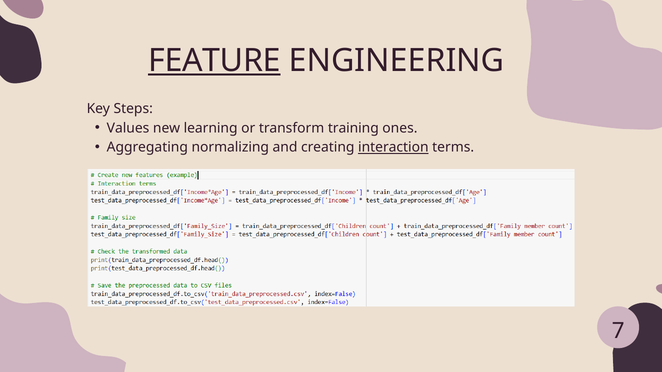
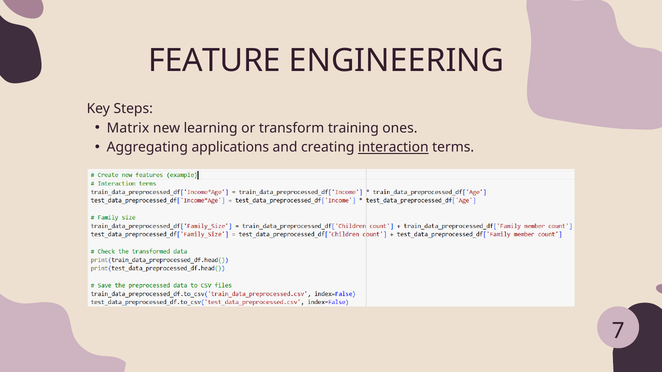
FEATURE underline: present -> none
Values: Values -> Matrix
normalizing: normalizing -> applications
